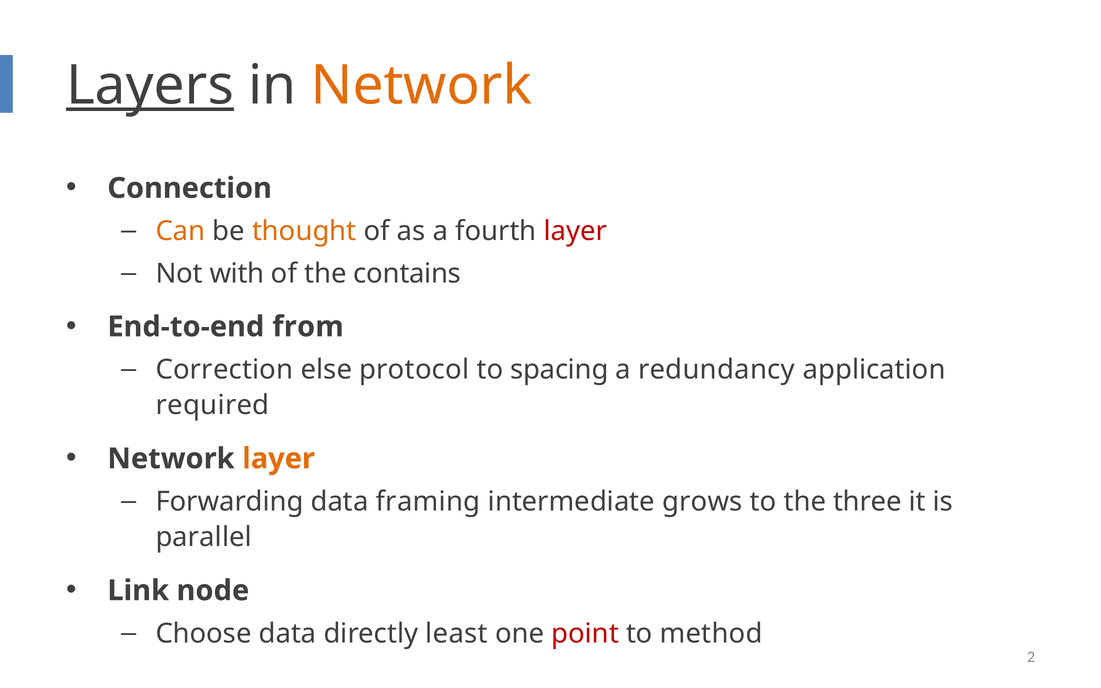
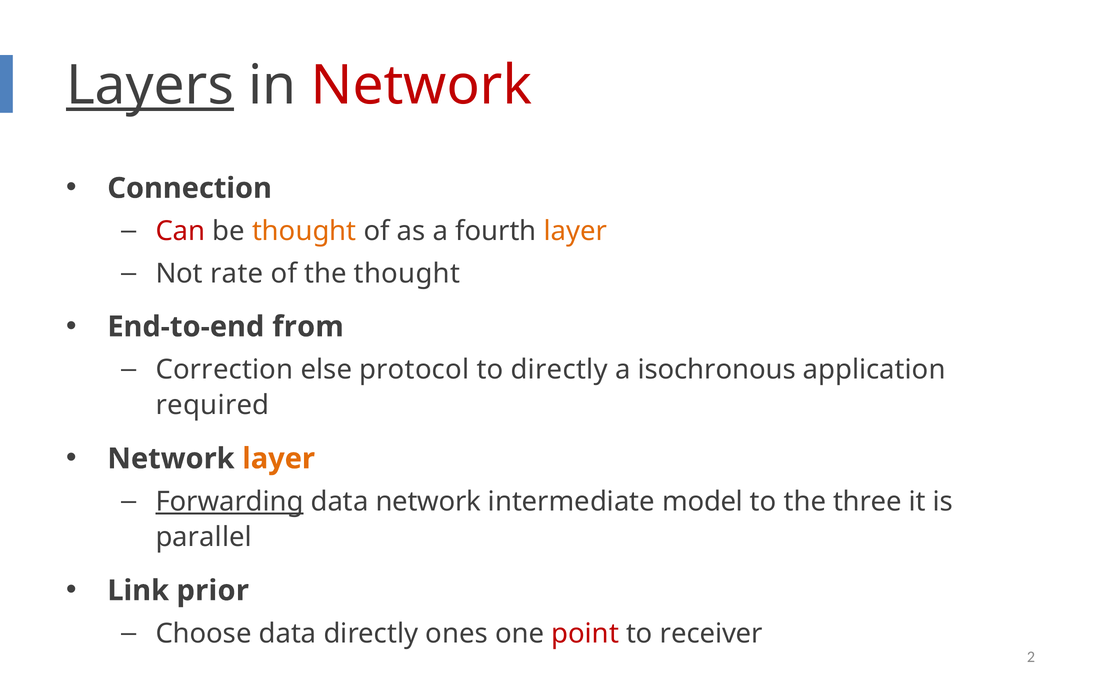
Network at (421, 86) colour: orange -> red
Can colour: orange -> red
layer at (575, 231) colour: red -> orange
with: with -> rate
the contains: contains -> thought
to spacing: spacing -> directly
redundancy: redundancy -> isochronous
Forwarding underline: none -> present
data framing: framing -> network
grows: grows -> model
node: node -> prior
least: least -> ones
method: method -> receiver
